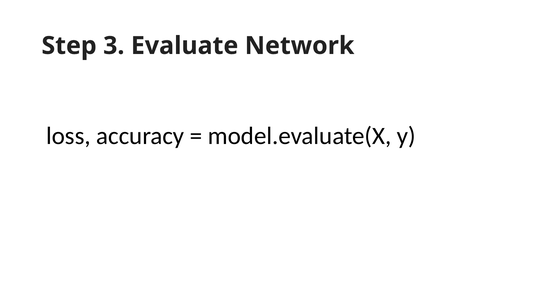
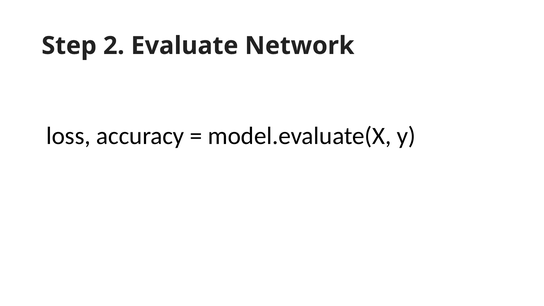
3: 3 -> 2
